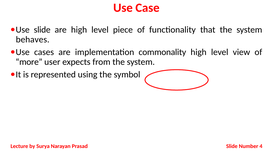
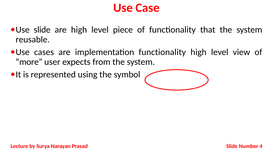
behaves: behaves -> reusable
implementation commonality: commonality -> functionality
